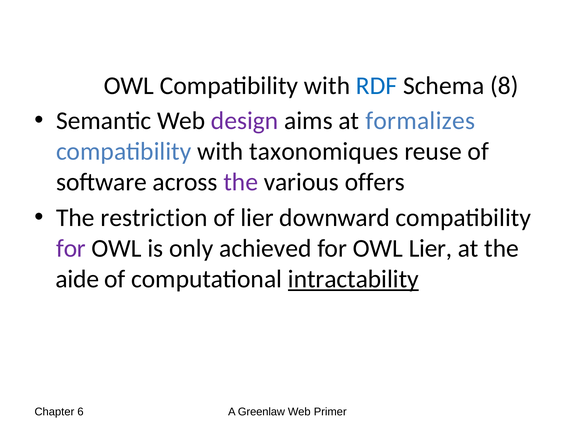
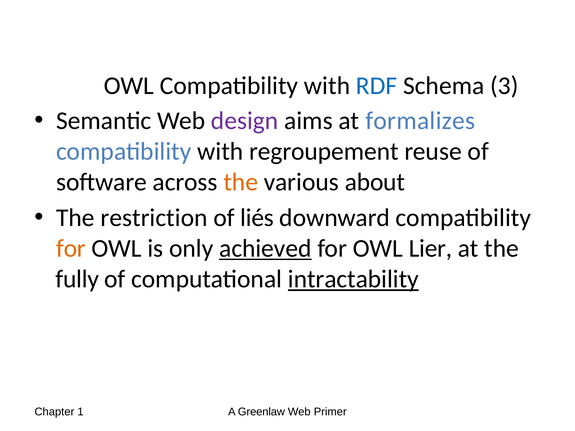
8: 8 -> 3
taxonomiques: taxonomiques -> regroupement
the at (241, 182) colour: purple -> orange
offers: offers -> about
of lier: lier -> liés
for at (71, 249) colour: purple -> orange
achieved underline: none -> present
aide: aide -> fully
6: 6 -> 1
